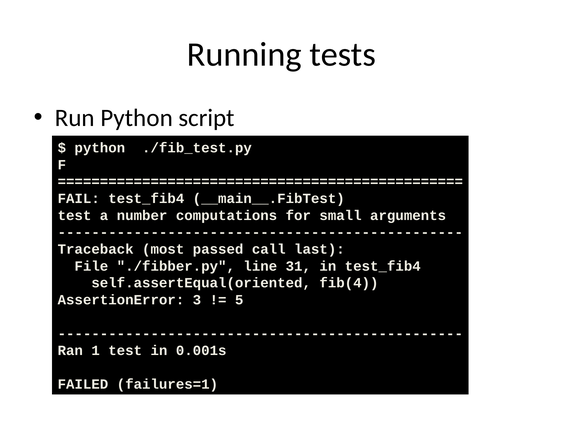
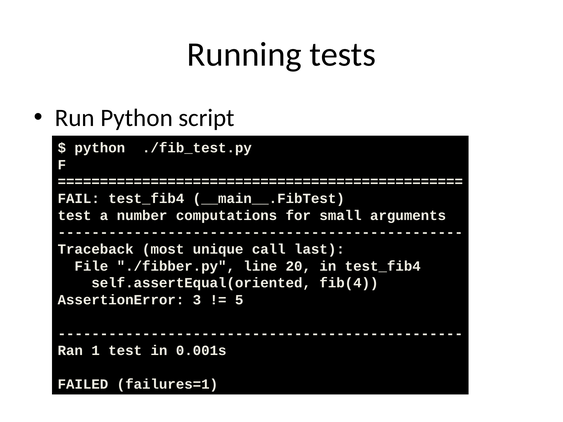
passed: passed -> unique
31: 31 -> 20
